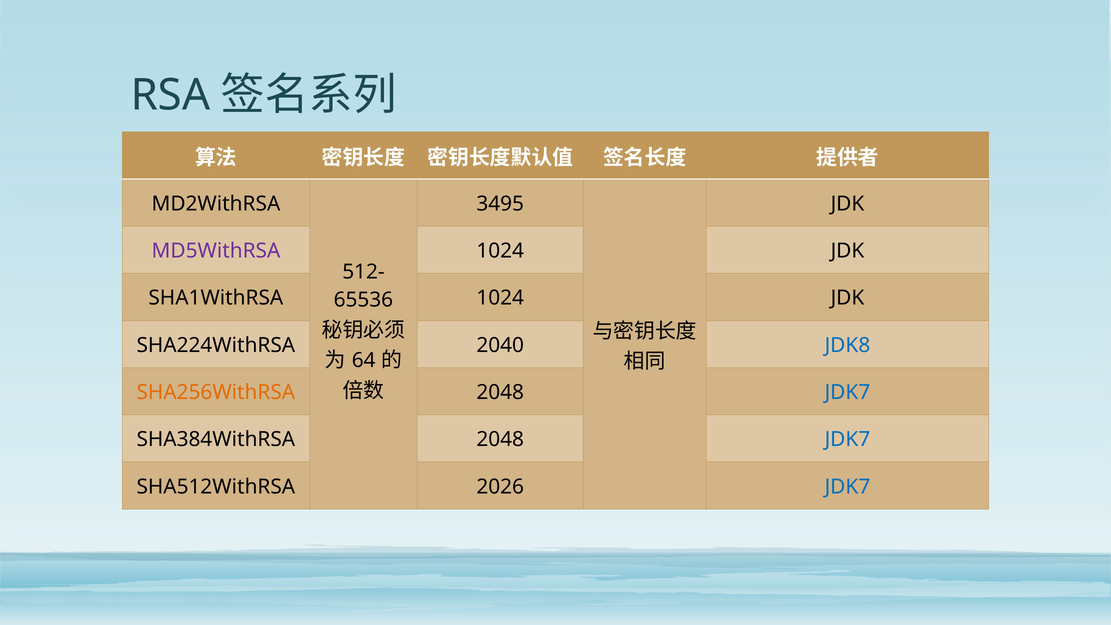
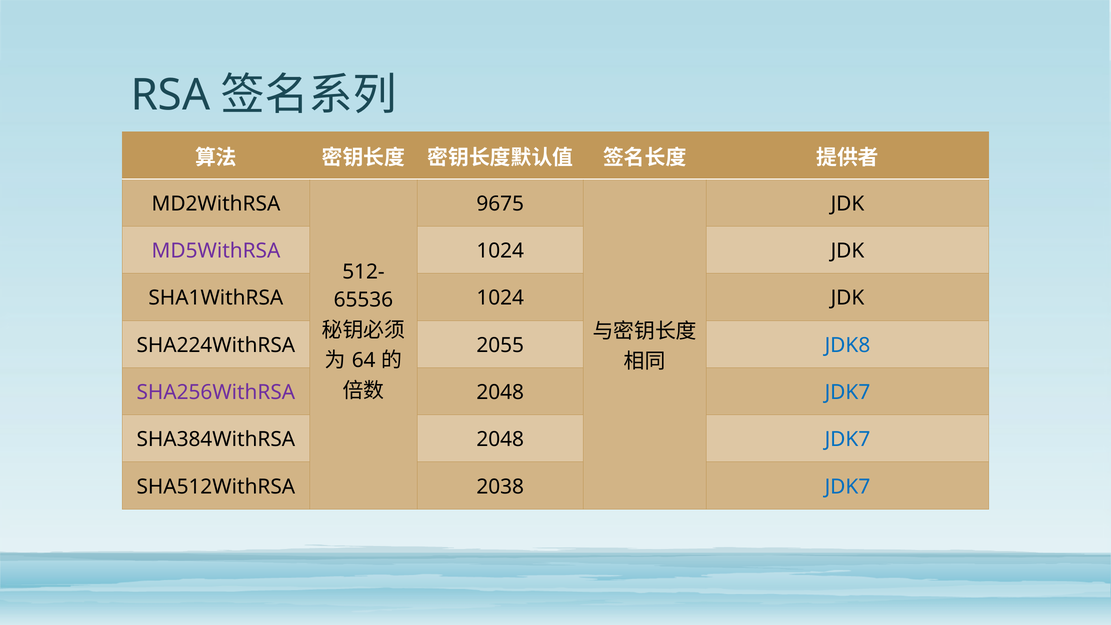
3495: 3495 -> 9675
2040: 2040 -> 2055
SHA256WithRSA colour: orange -> purple
2026: 2026 -> 2038
